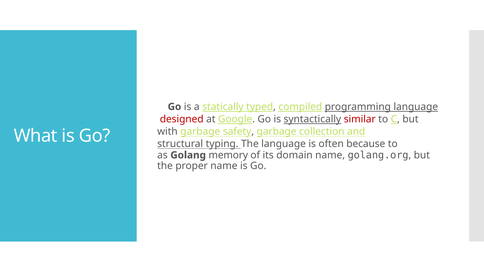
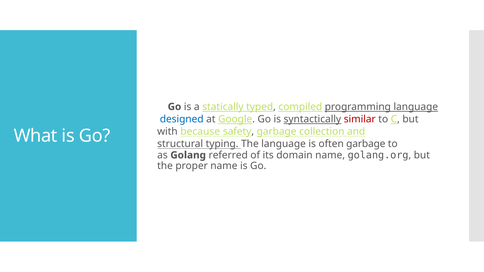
designed colour: red -> blue
with garbage: garbage -> because
often because: because -> garbage
memory: memory -> referred
